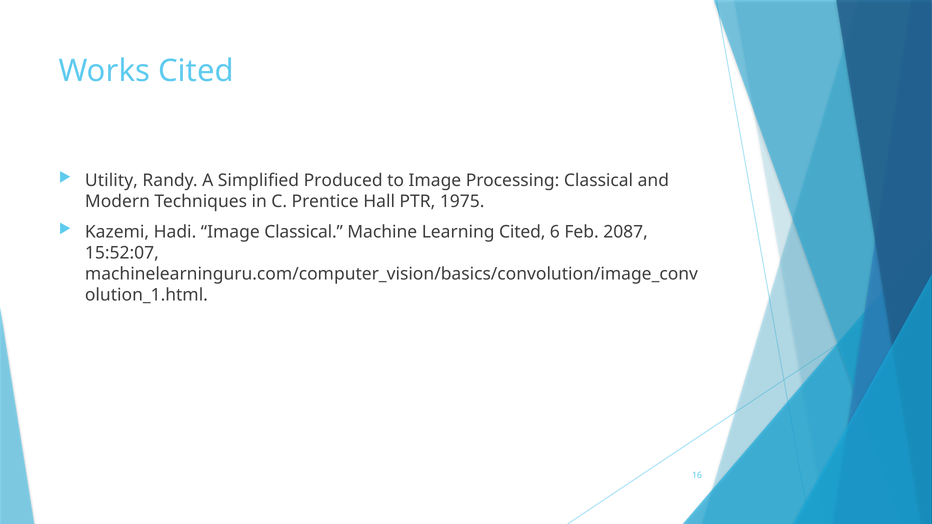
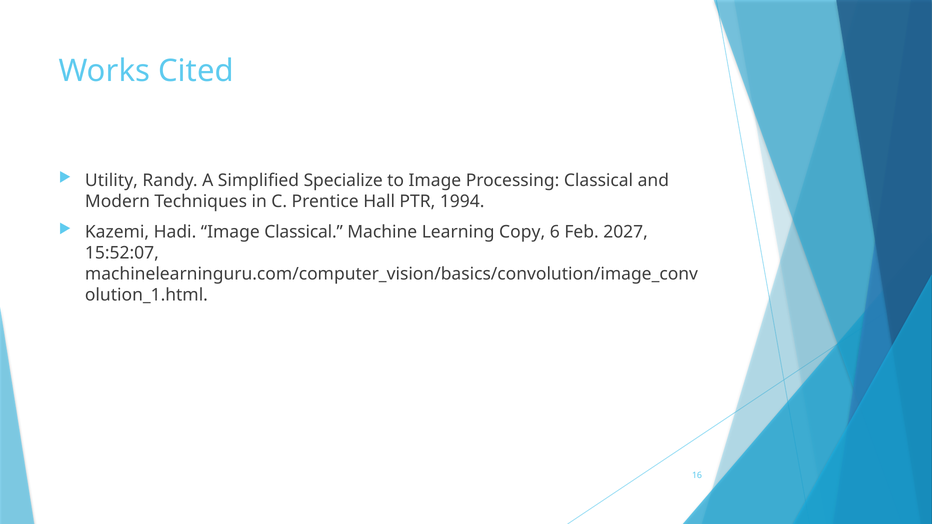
Produced: Produced -> Specialize
1975: 1975 -> 1994
Learning Cited: Cited -> Copy
2087: 2087 -> 2027
